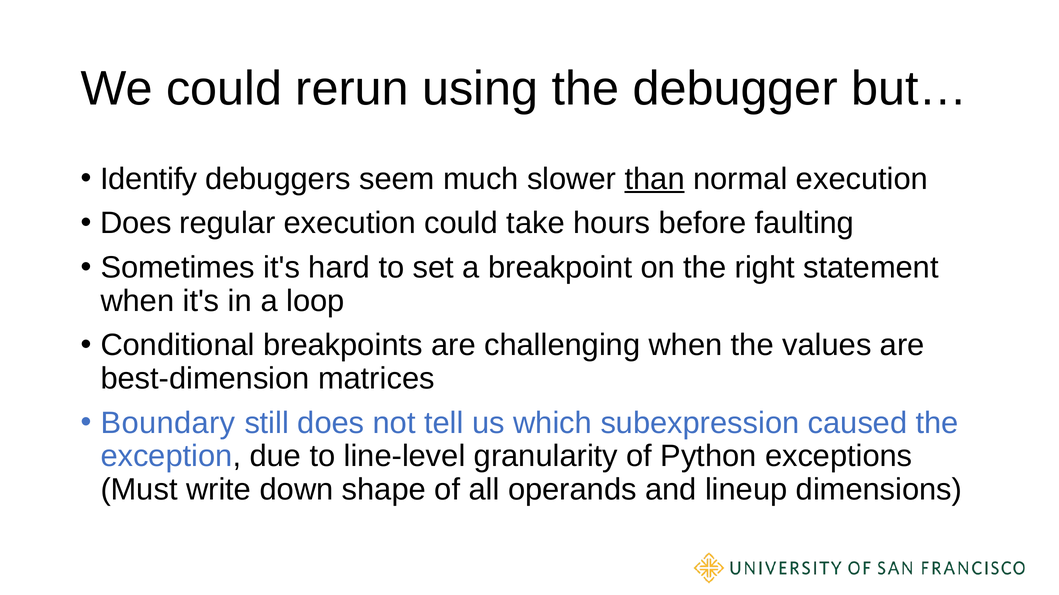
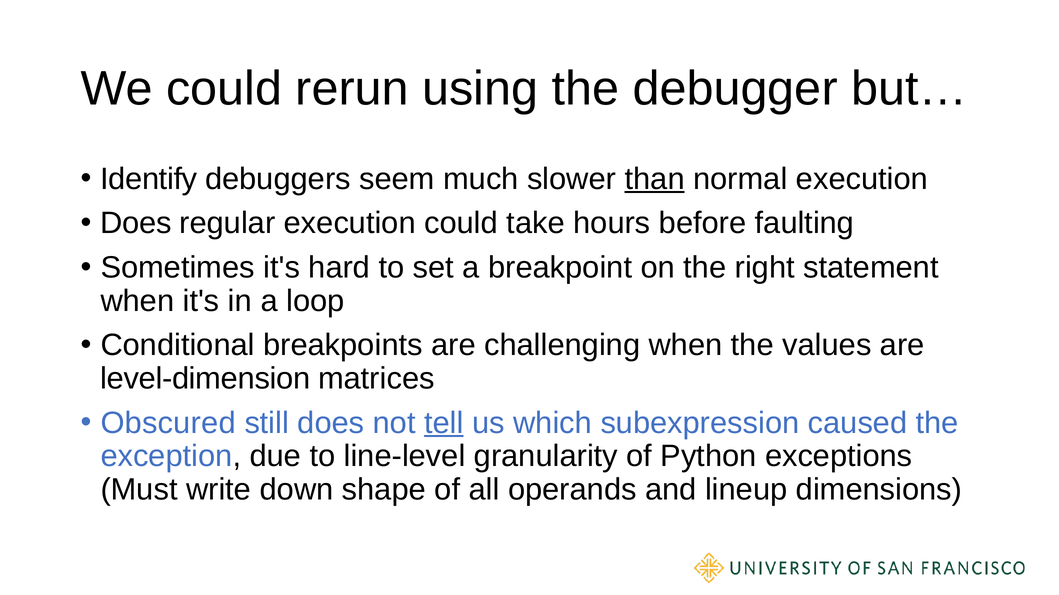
best-dimension: best-dimension -> level-dimension
Boundary: Boundary -> Obscured
tell underline: none -> present
